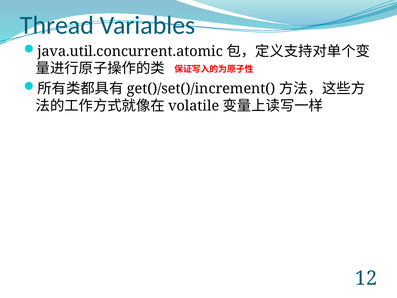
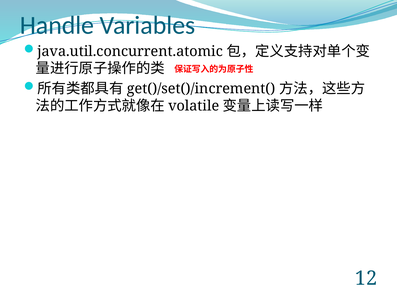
Thread: Thread -> Handle
